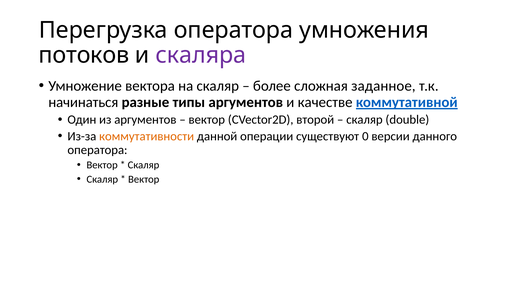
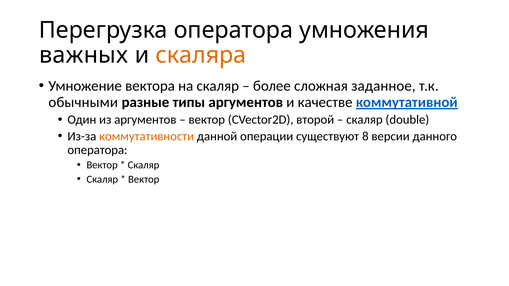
потоков: потоков -> важных
скаляра colour: purple -> orange
начинаться: начинаться -> обычными
0: 0 -> 8
